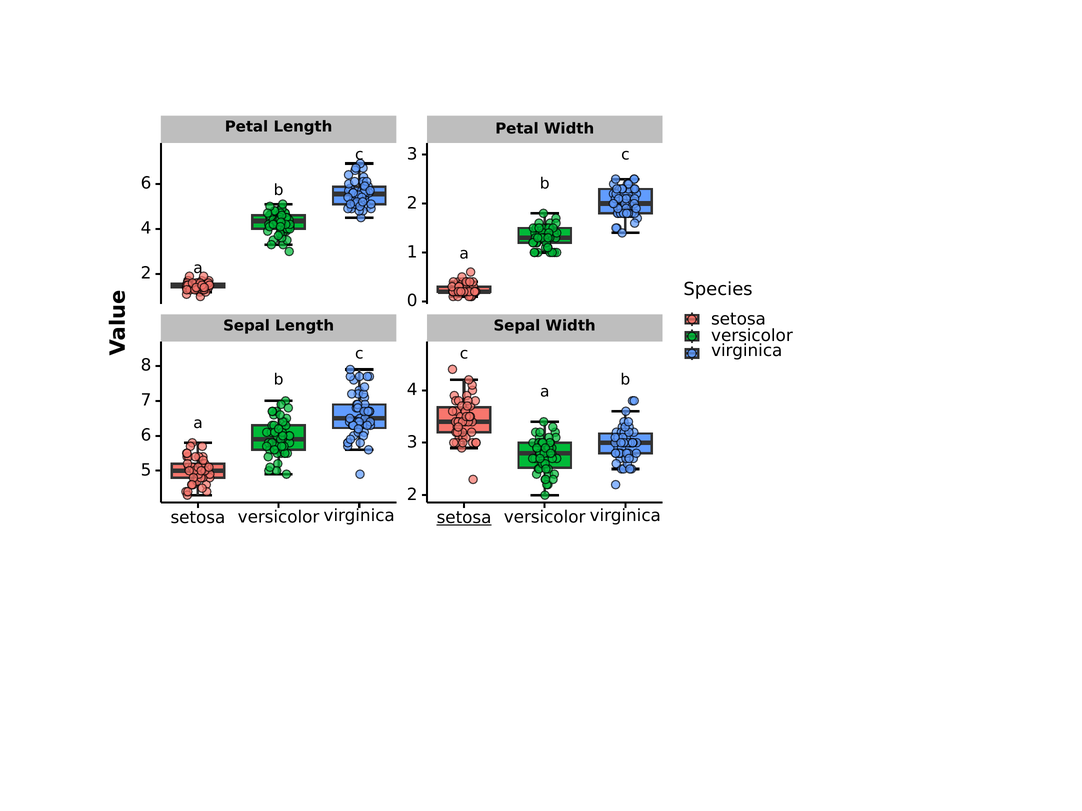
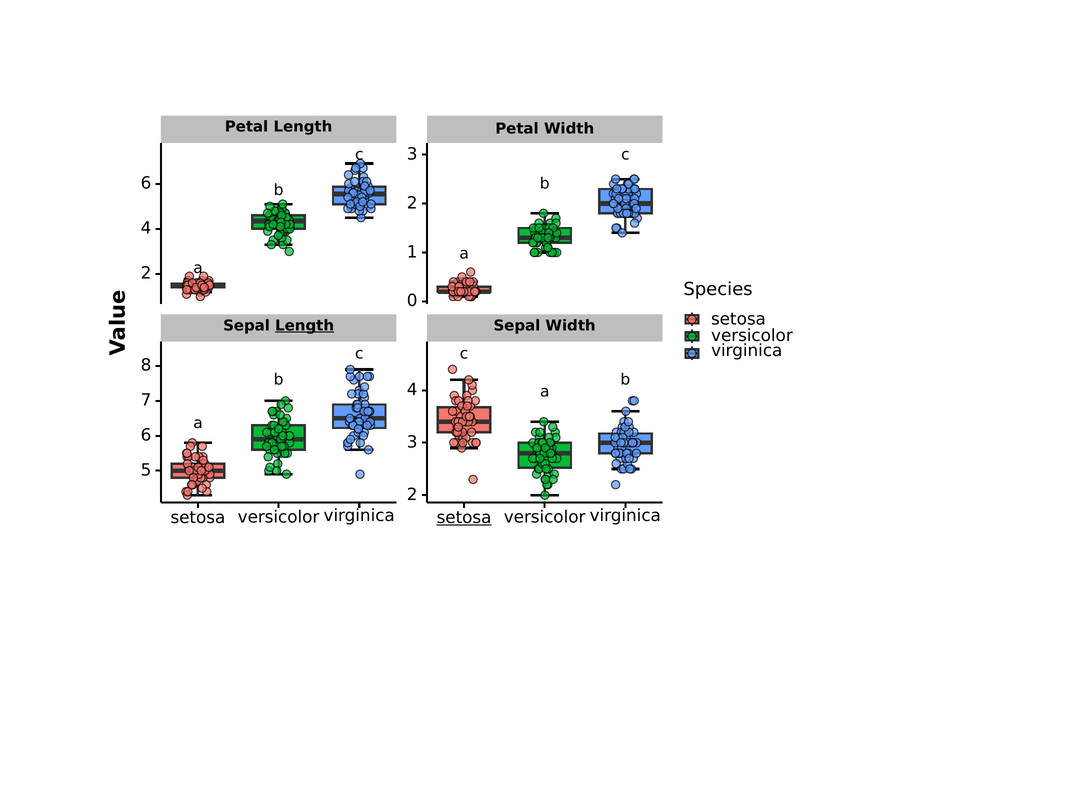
Length at (305, 326) underline: none -> present
